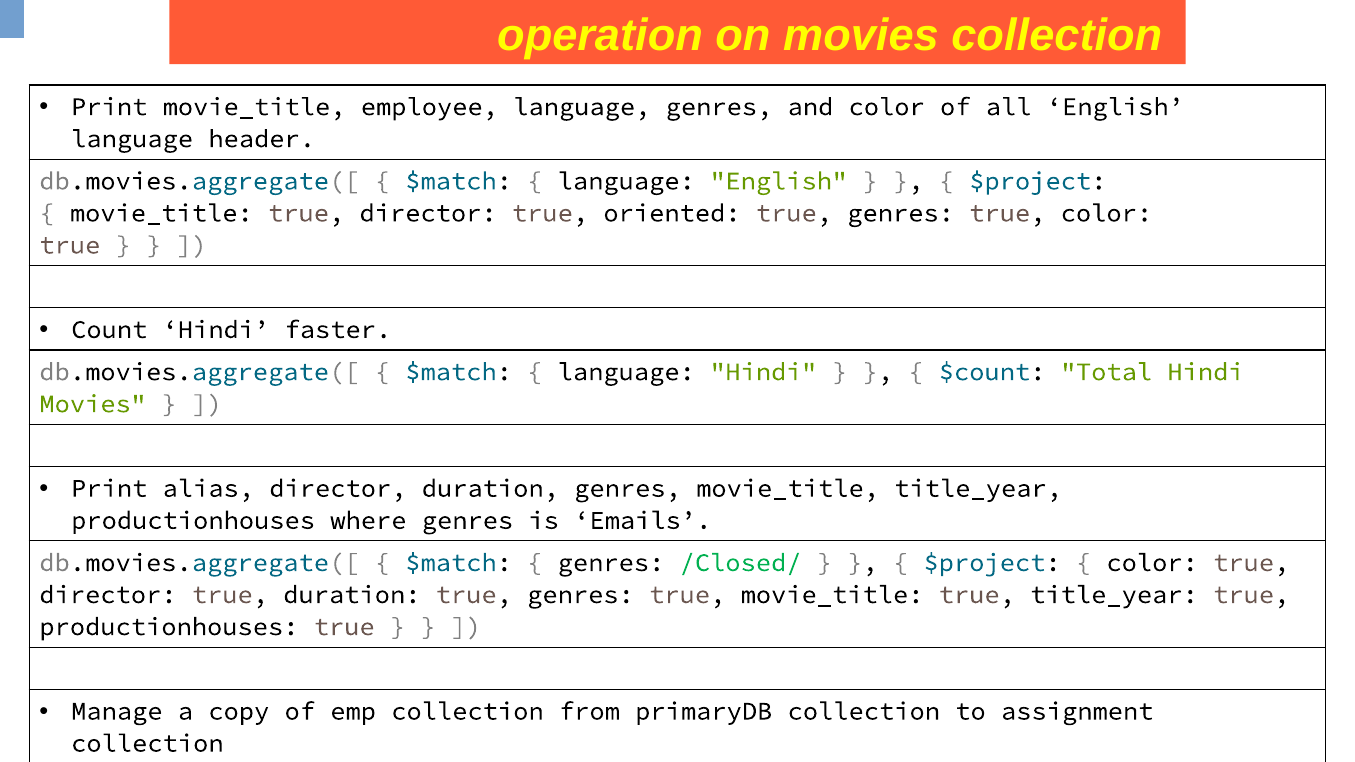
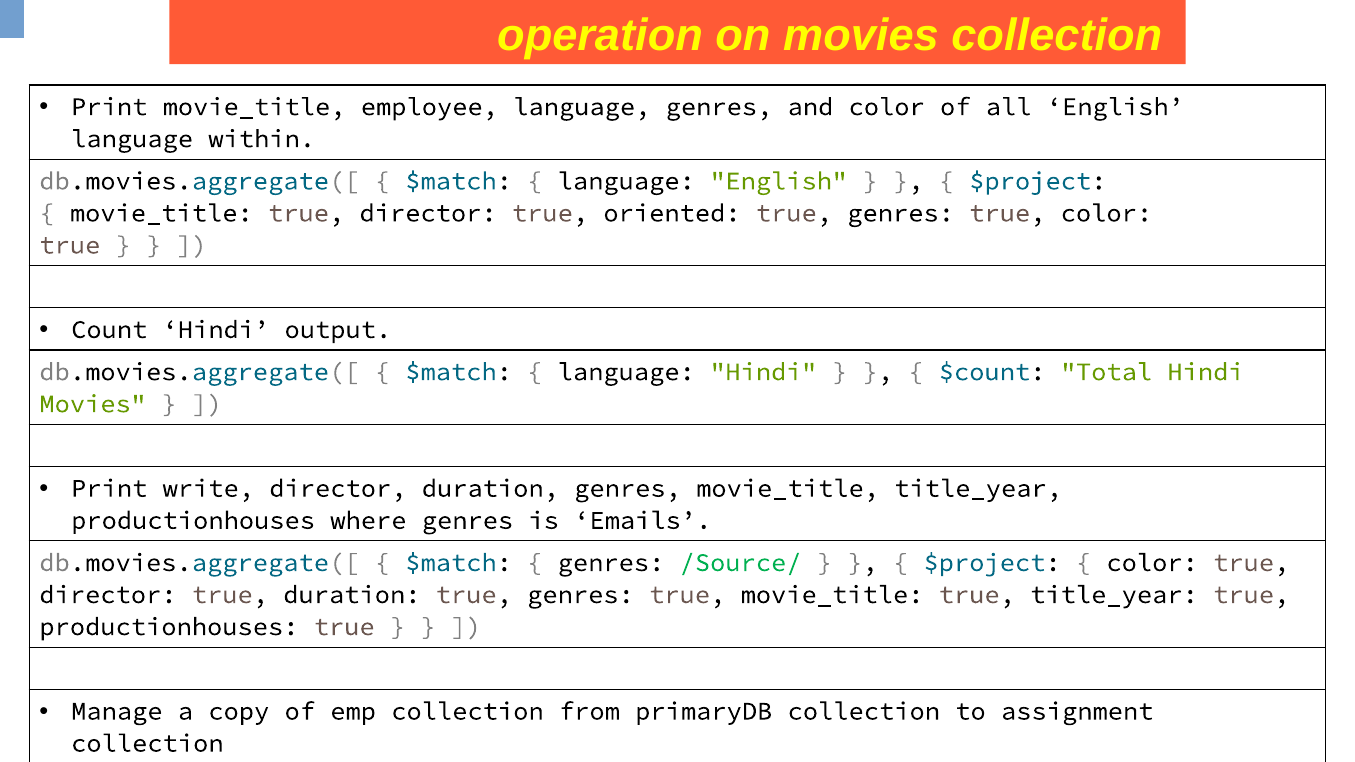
header: header -> within
faster: faster -> output
alias: alias -> write
/Closed/: /Closed/ -> /Source/
